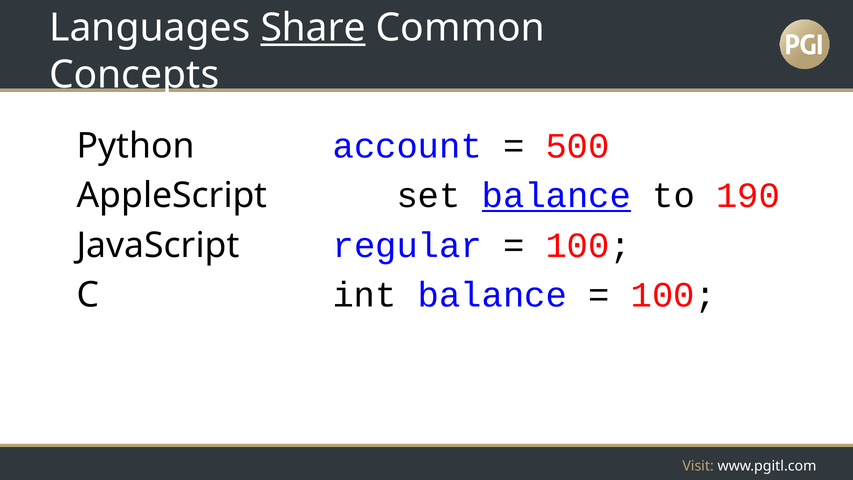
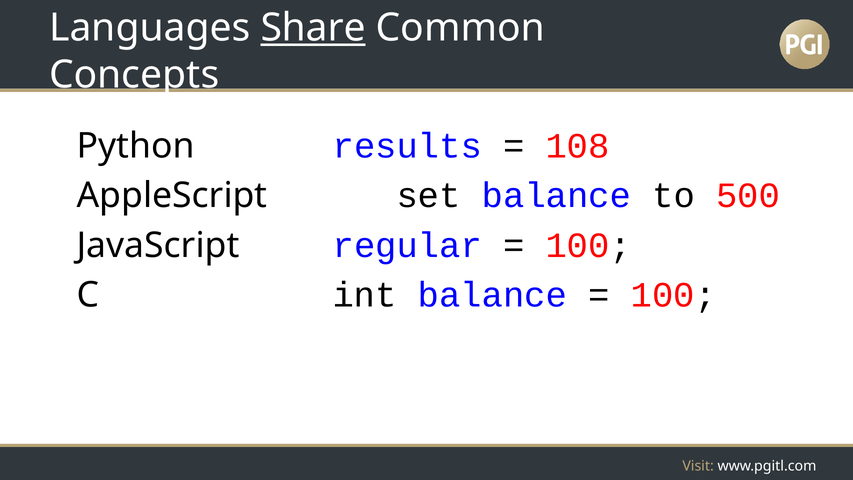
account: account -> results
500: 500 -> 108
balance at (556, 196) underline: present -> none
190: 190 -> 500
